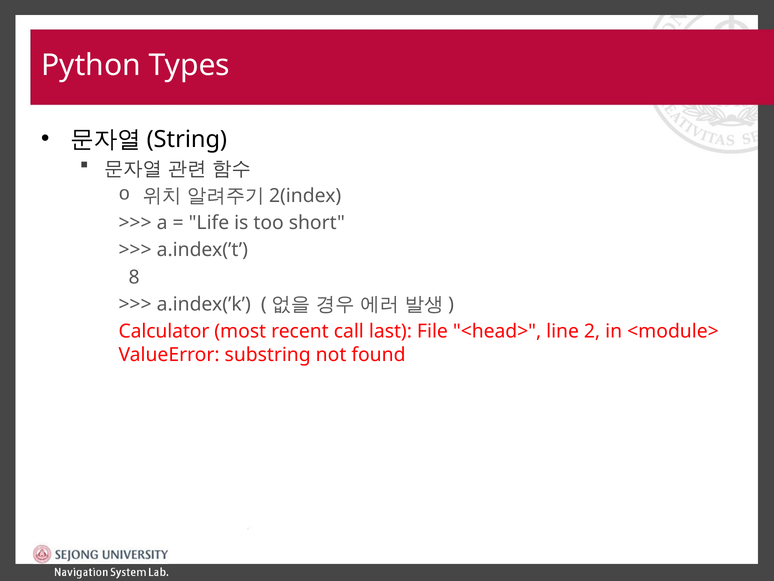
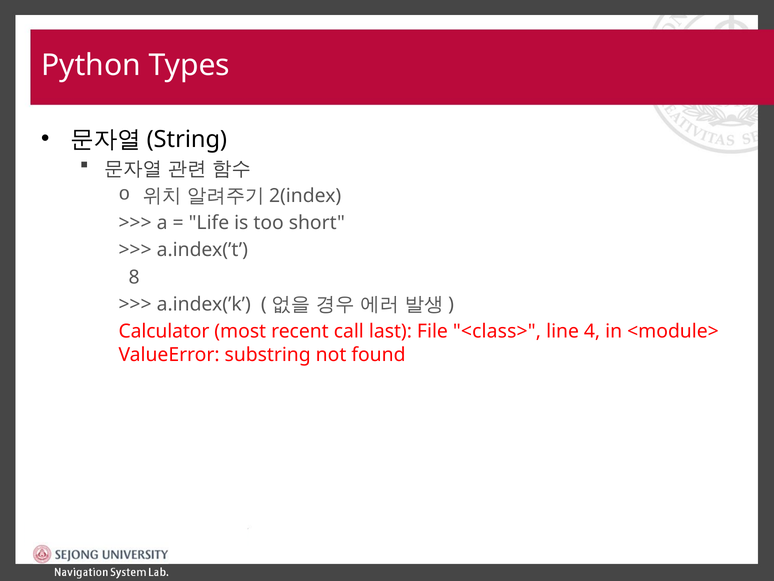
<head>: <head> -> <class>
2: 2 -> 4
